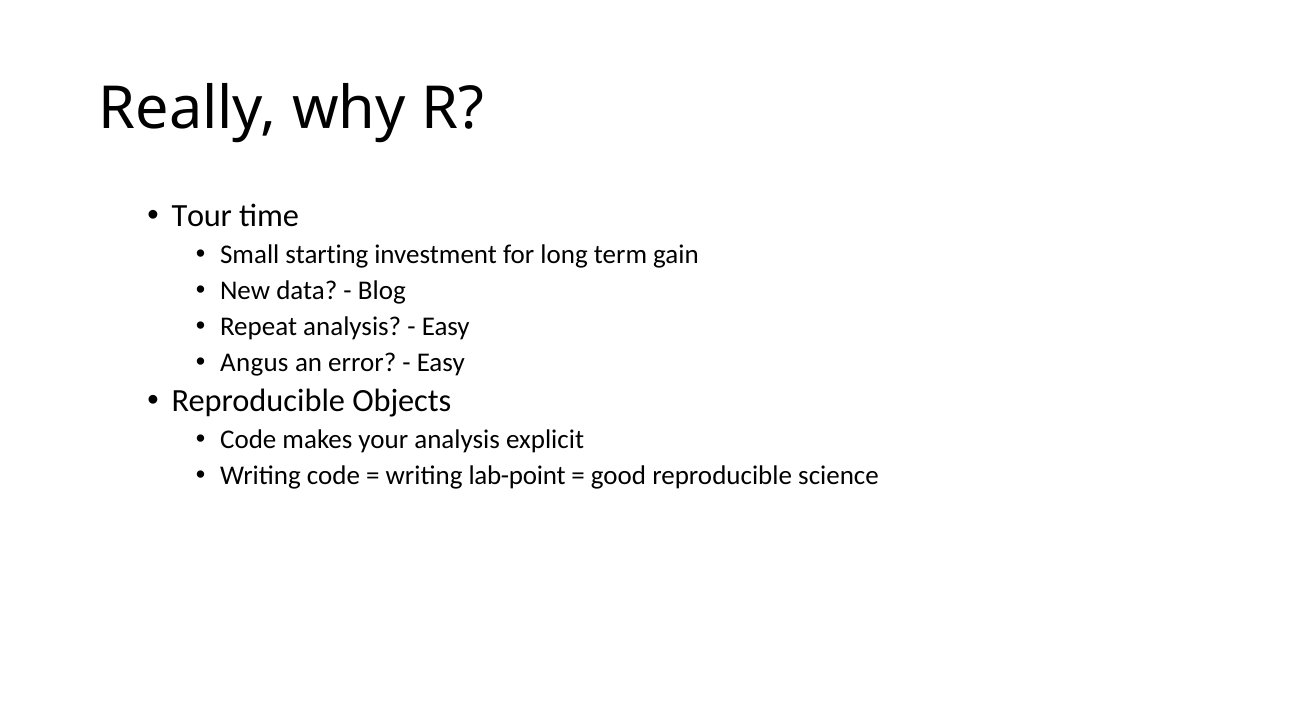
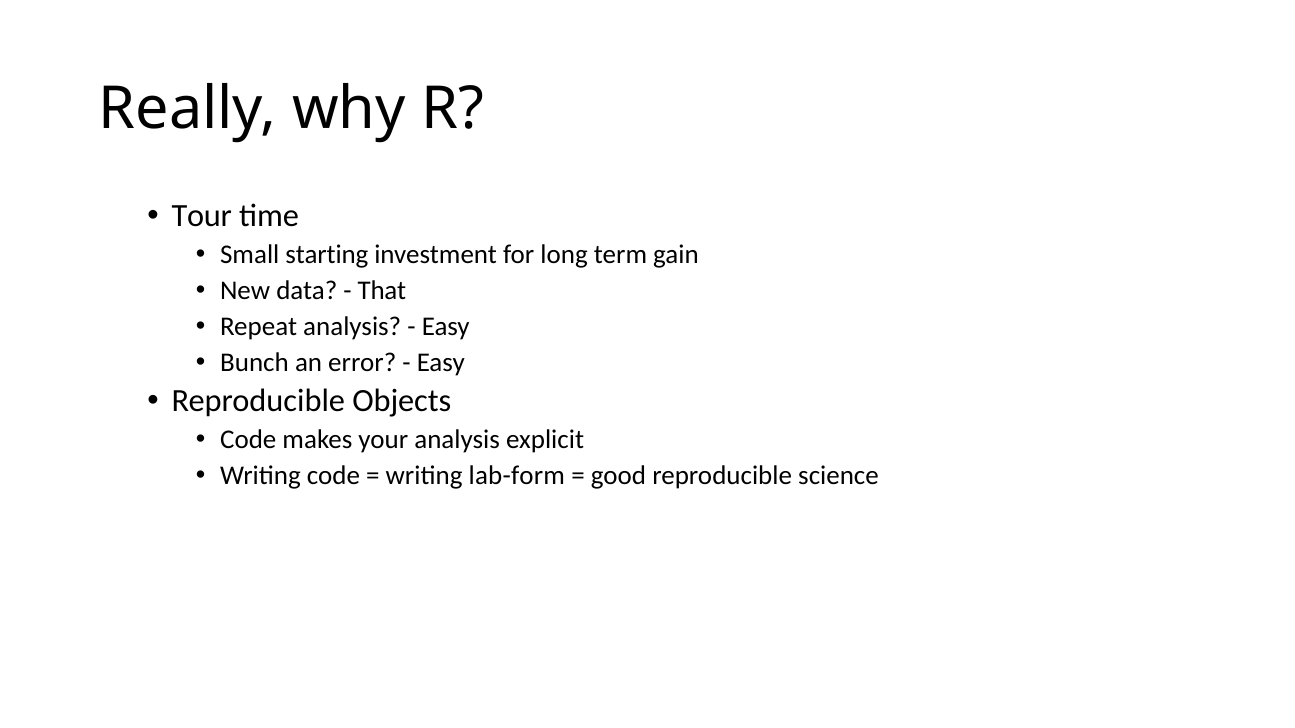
Blog: Blog -> That
Angus: Angus -> Bunch
lab-point: lab-point -> lab-form
